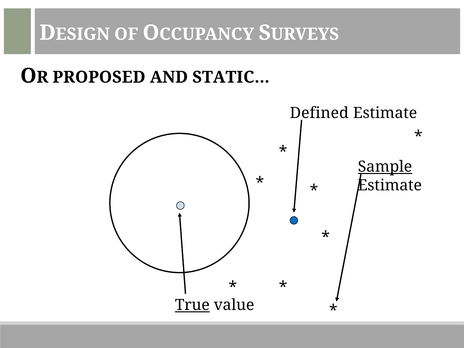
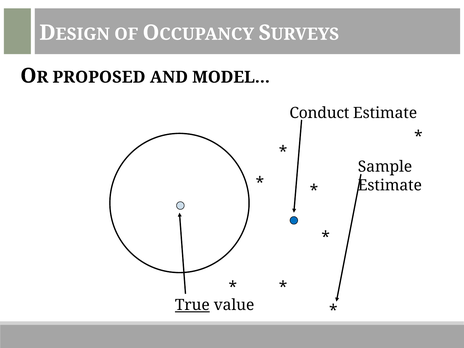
STATIC…: STATIC… -> MODEL…
Defined: Defined -> Conduct
Sample underline: present -> none
